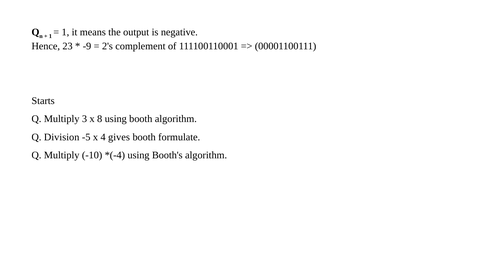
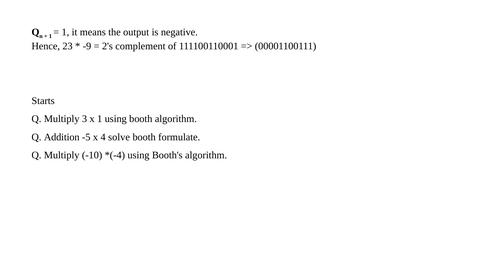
x 8: 8 -> 1
Division: Division -> Addition
gives: gives -> solve
